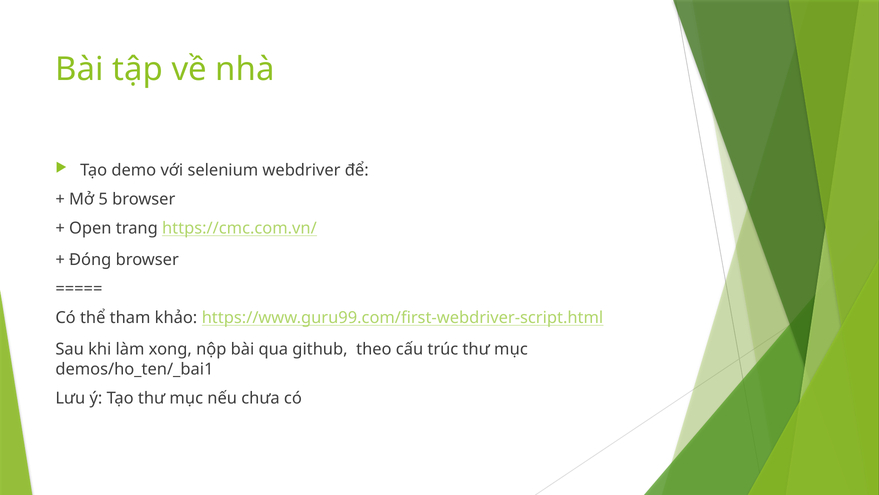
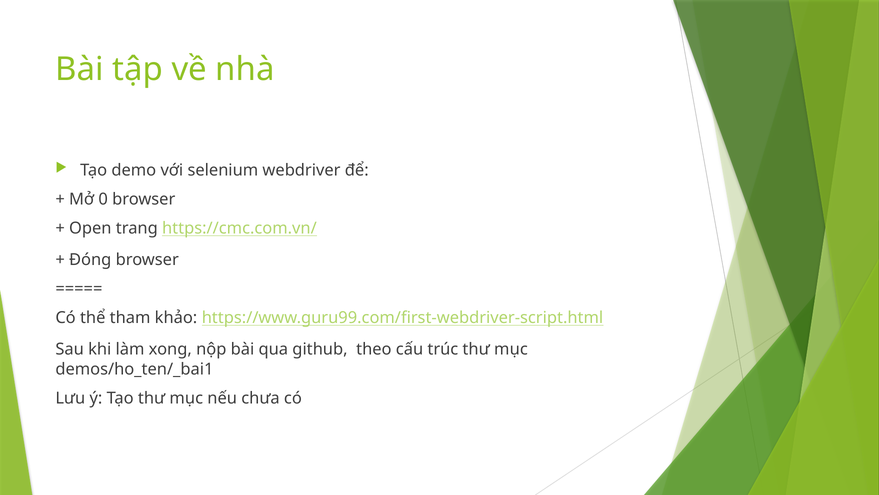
5: 5 -> 0
